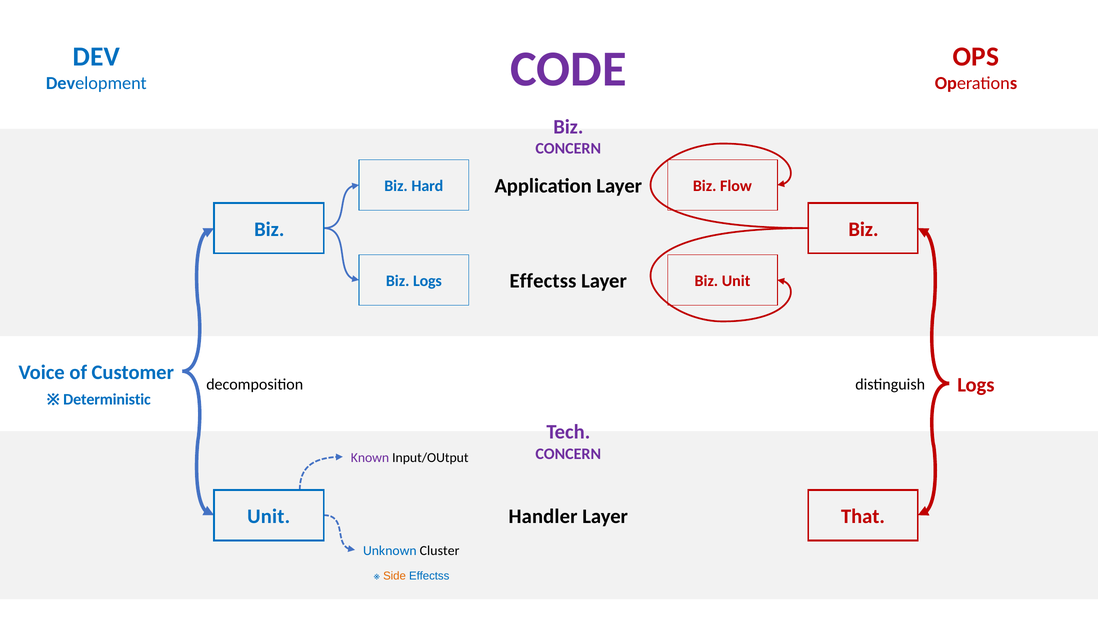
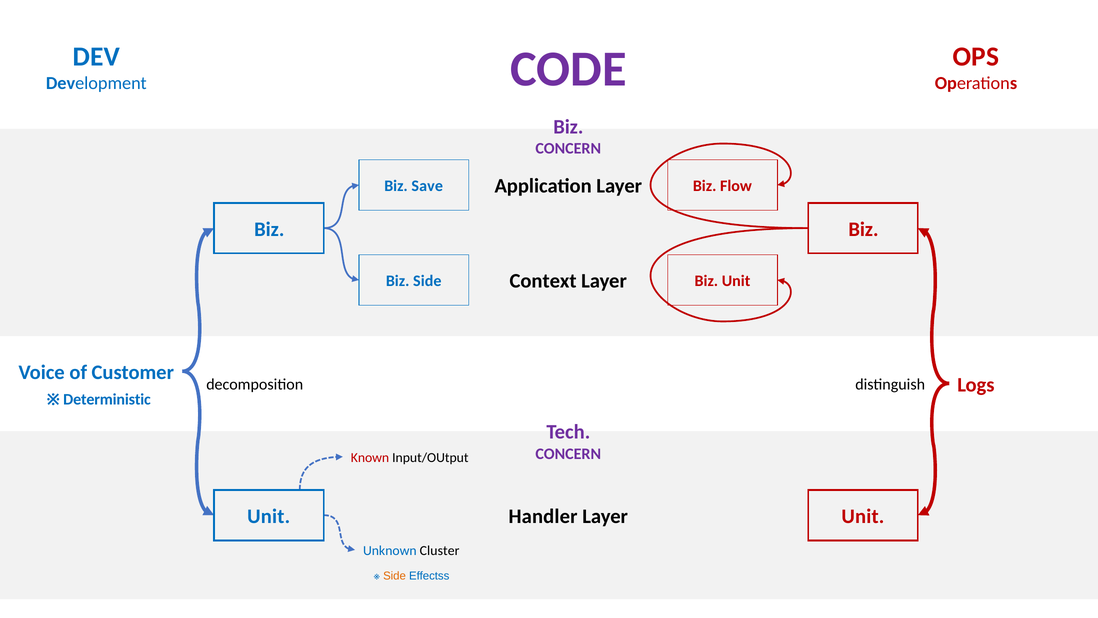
Hard: Hard -> Save
Effectss at (543, 281): Effectss -> Context
Biz Logs: Logs -> Side
Known colour: purple -> red
That at (863, 516): That -> Unit
